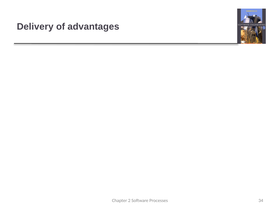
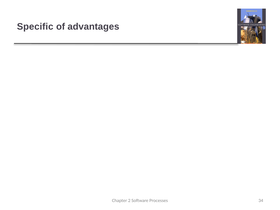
Delivery: Delivery -> Specific
